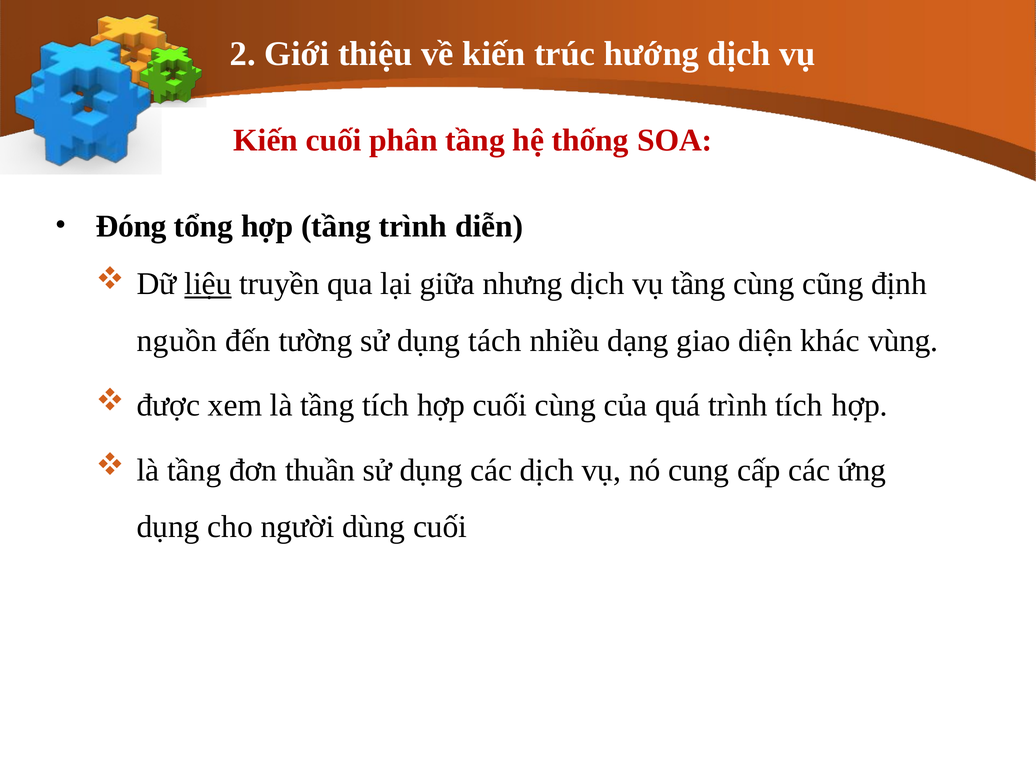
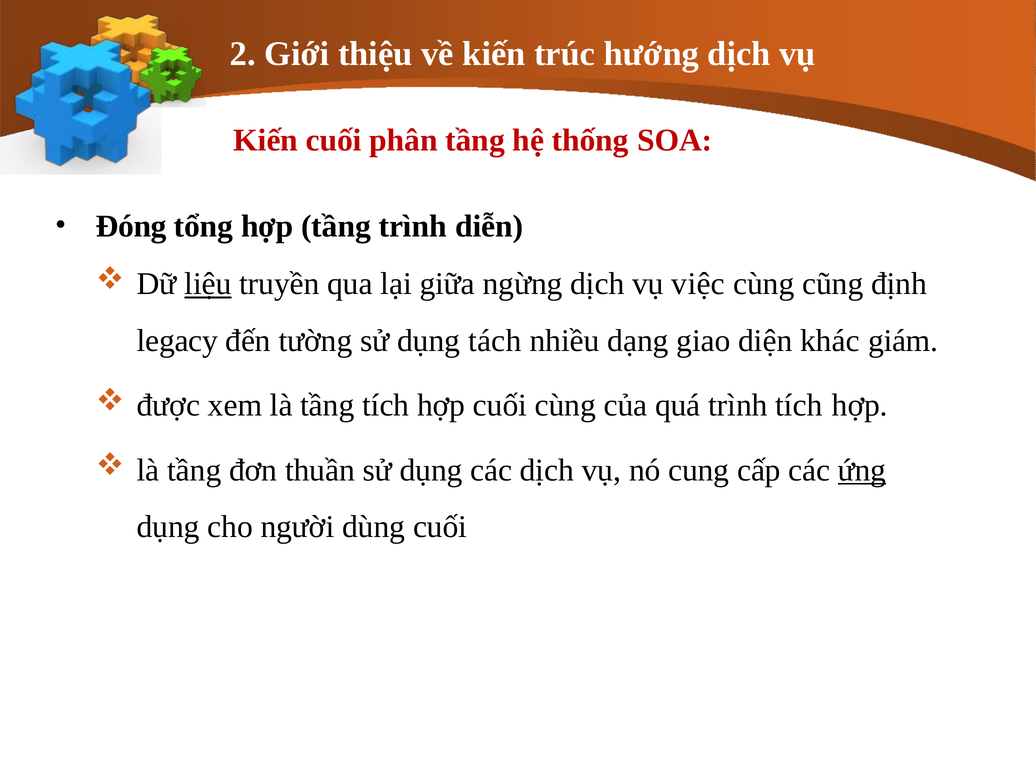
nhưng: nhưng -> ngừng
vụ tầng: tầng -> việc
nguồn: nguồn -> legacy
vùng: vùng -> giám
ứng underline: none -> present
